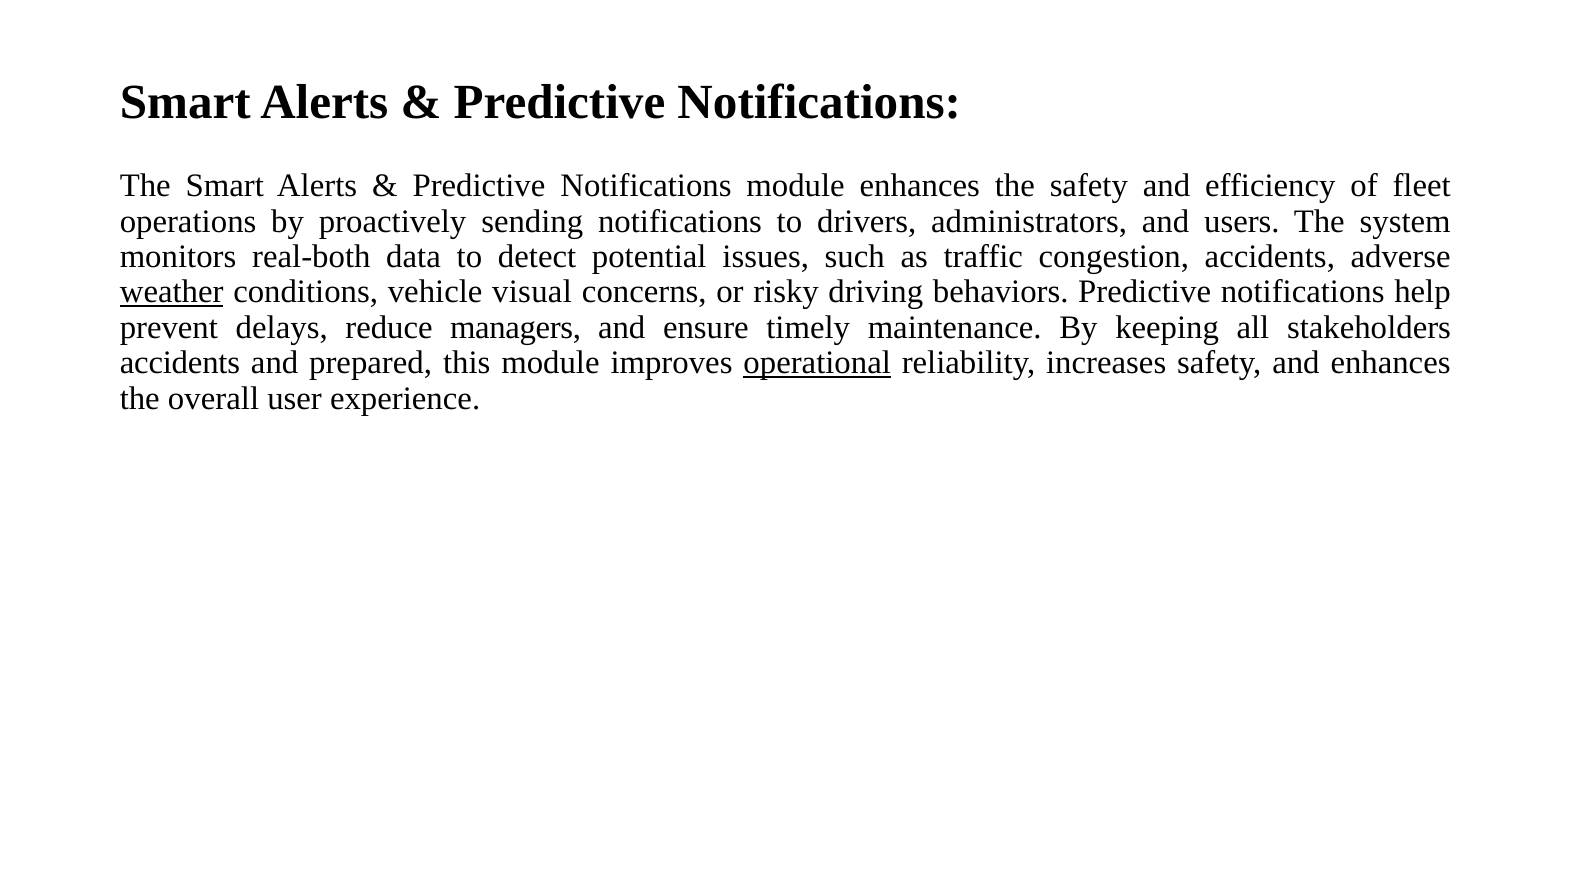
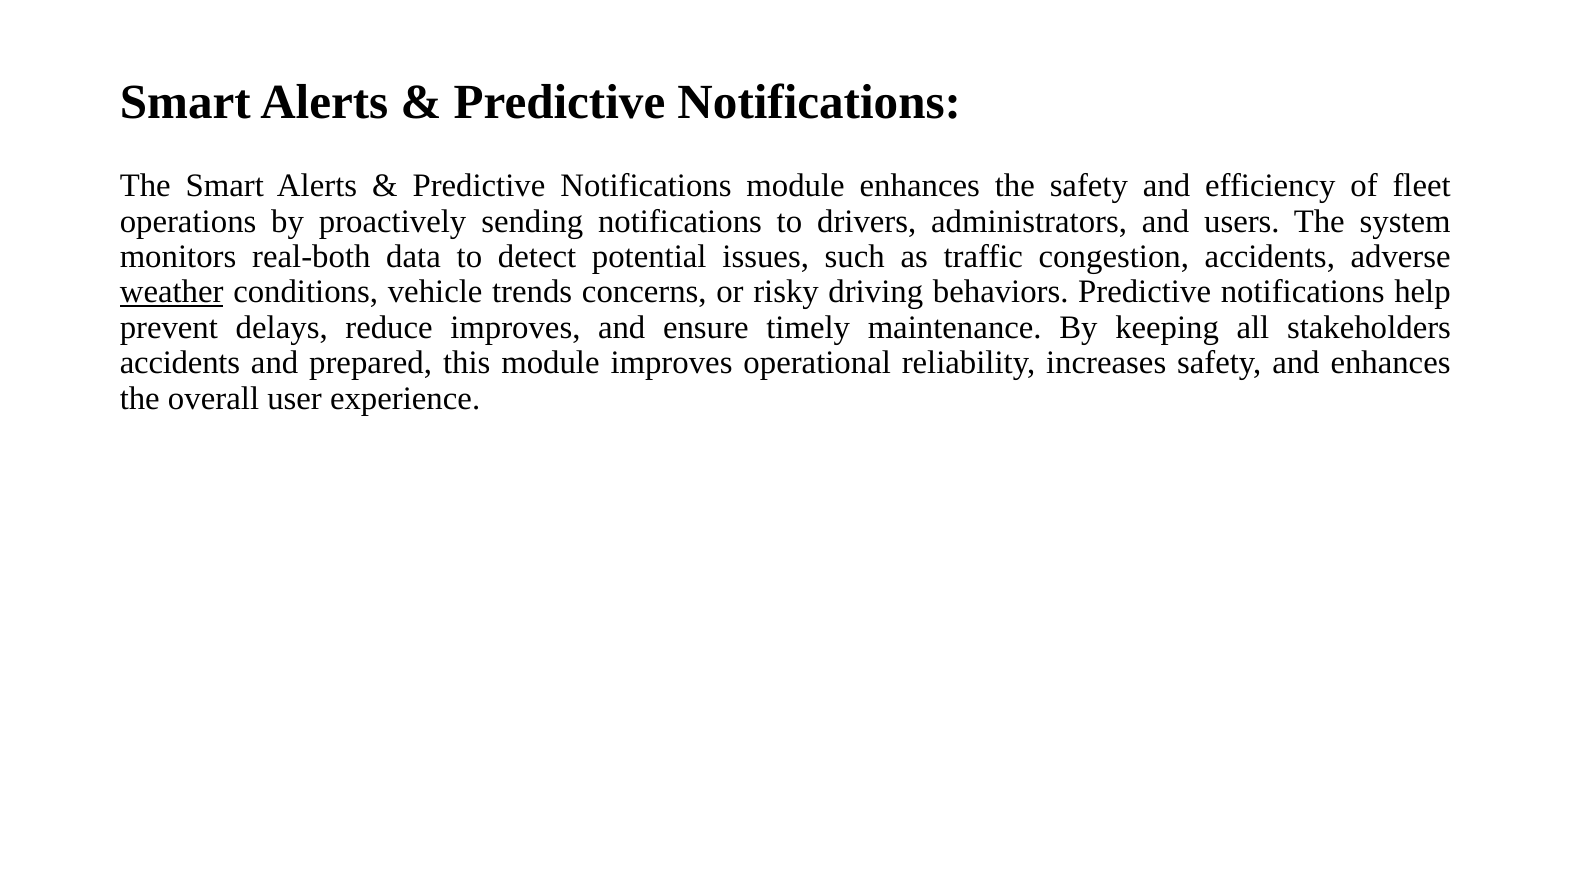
visual: visual -> trends
reduce managers: managers -> improves
operational underline: present -> none
